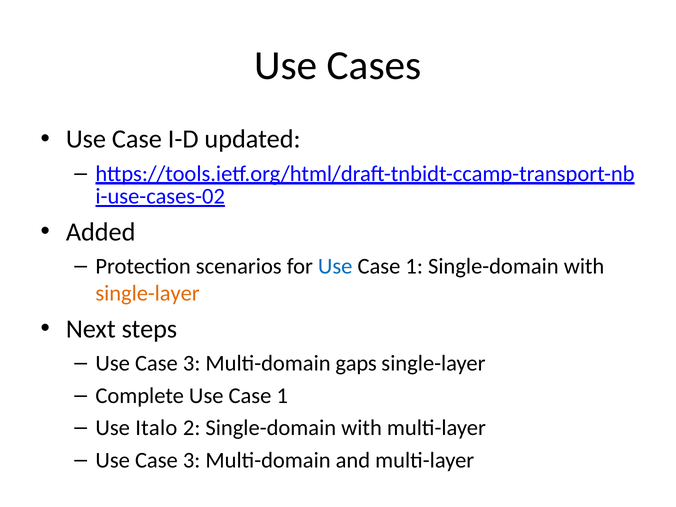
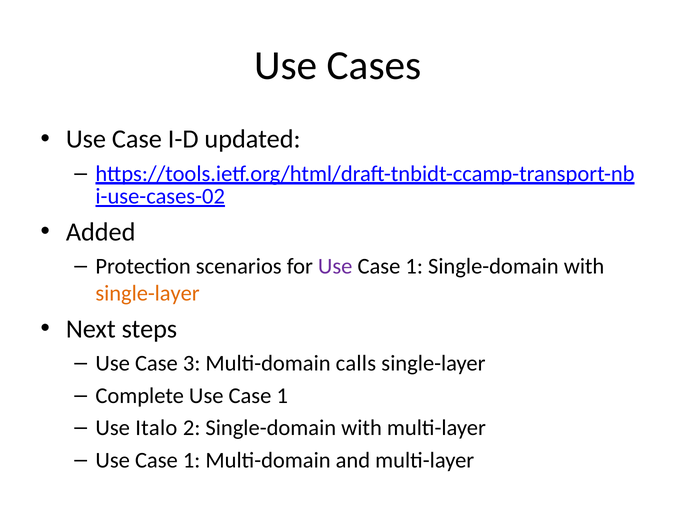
Use at (335, 267) colour: blue -> purple
gaps: gaps -> calls
3 at (192, 460): 3 -> 1
